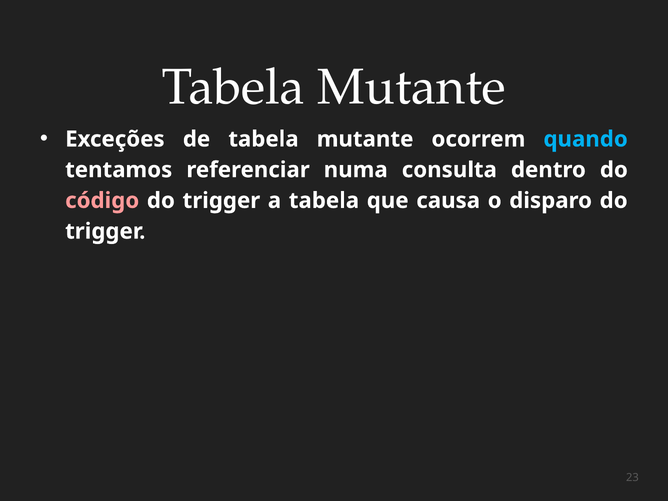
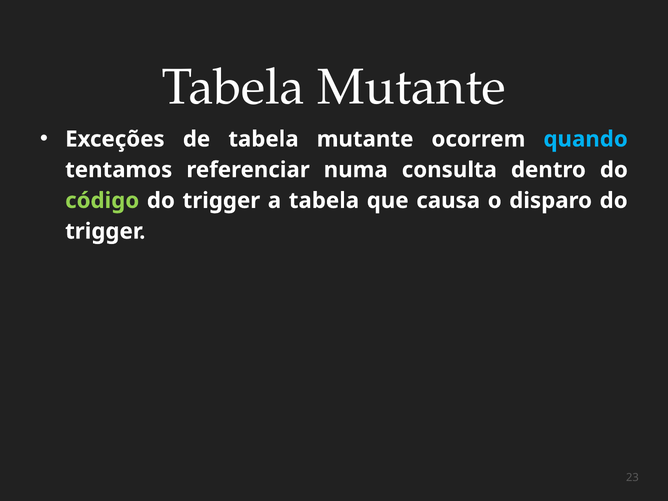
código colour: pink -> light green
